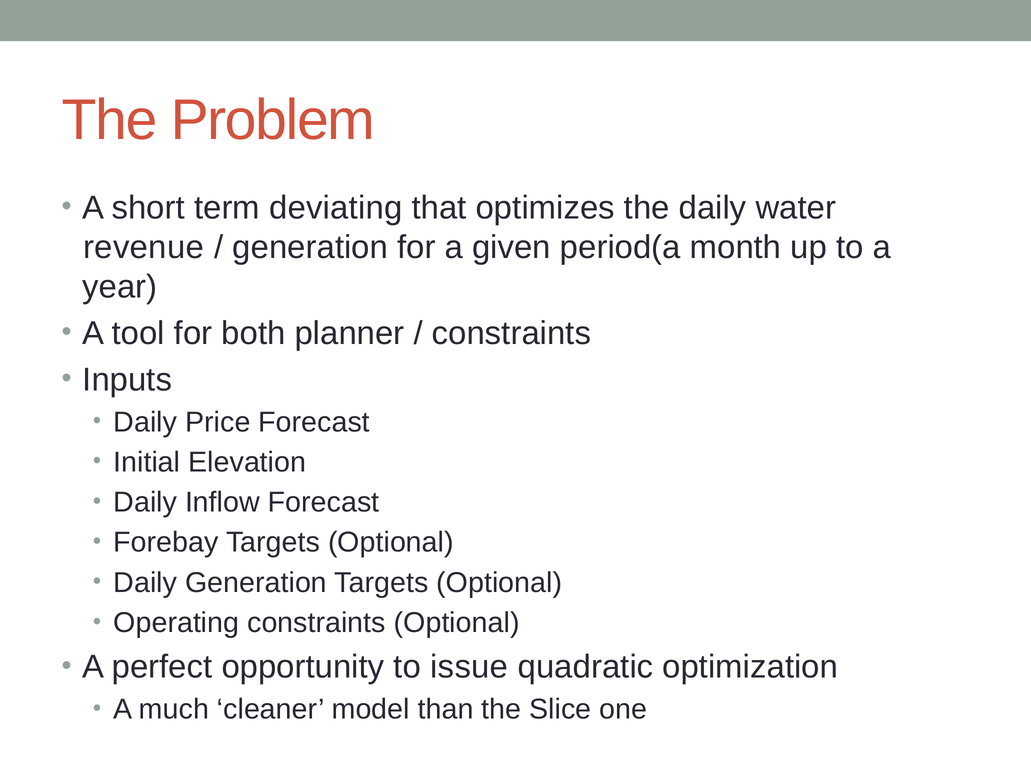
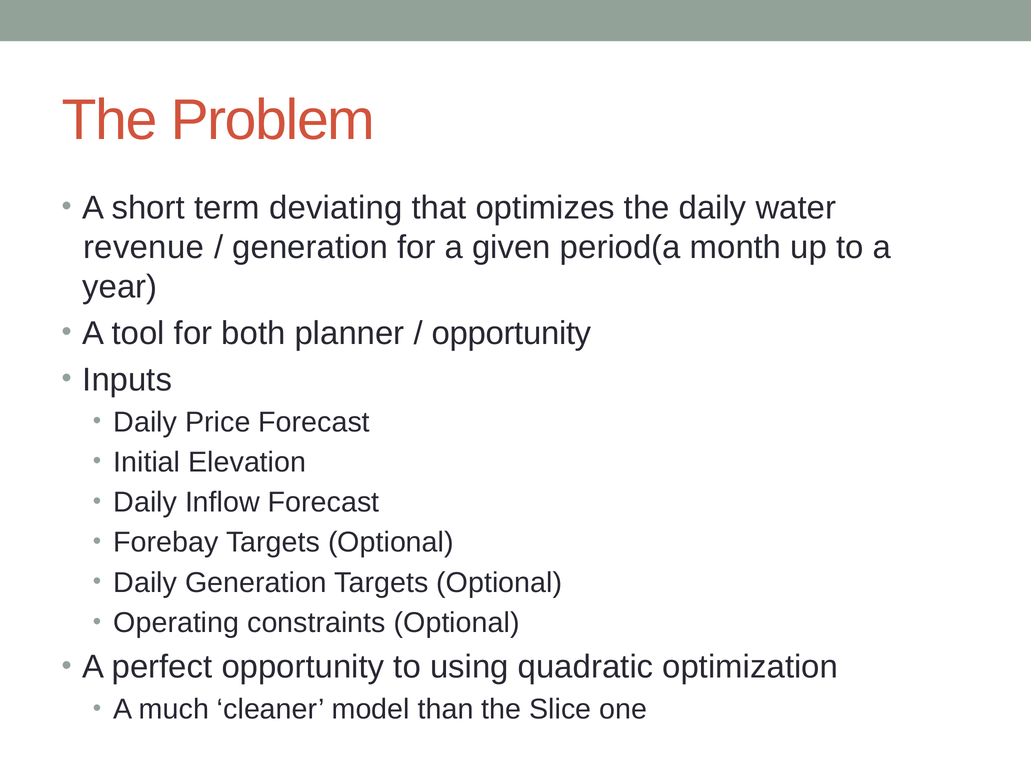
constraints at (511, 333): constraints -> opportunity
issue: issue -> using
